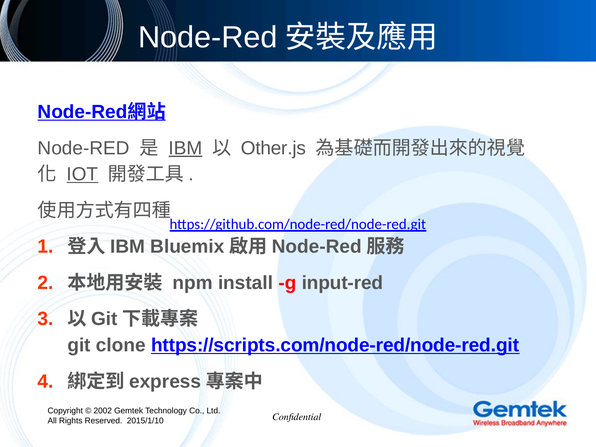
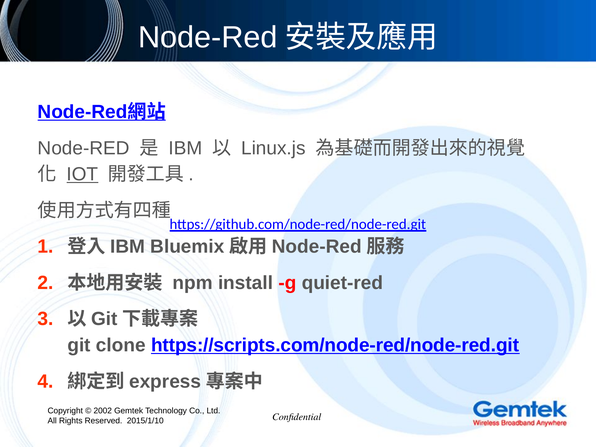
IBM underline: present -> none
Other.js: Other.js -> Linux.js
input-red: input-red -> quiet-red
